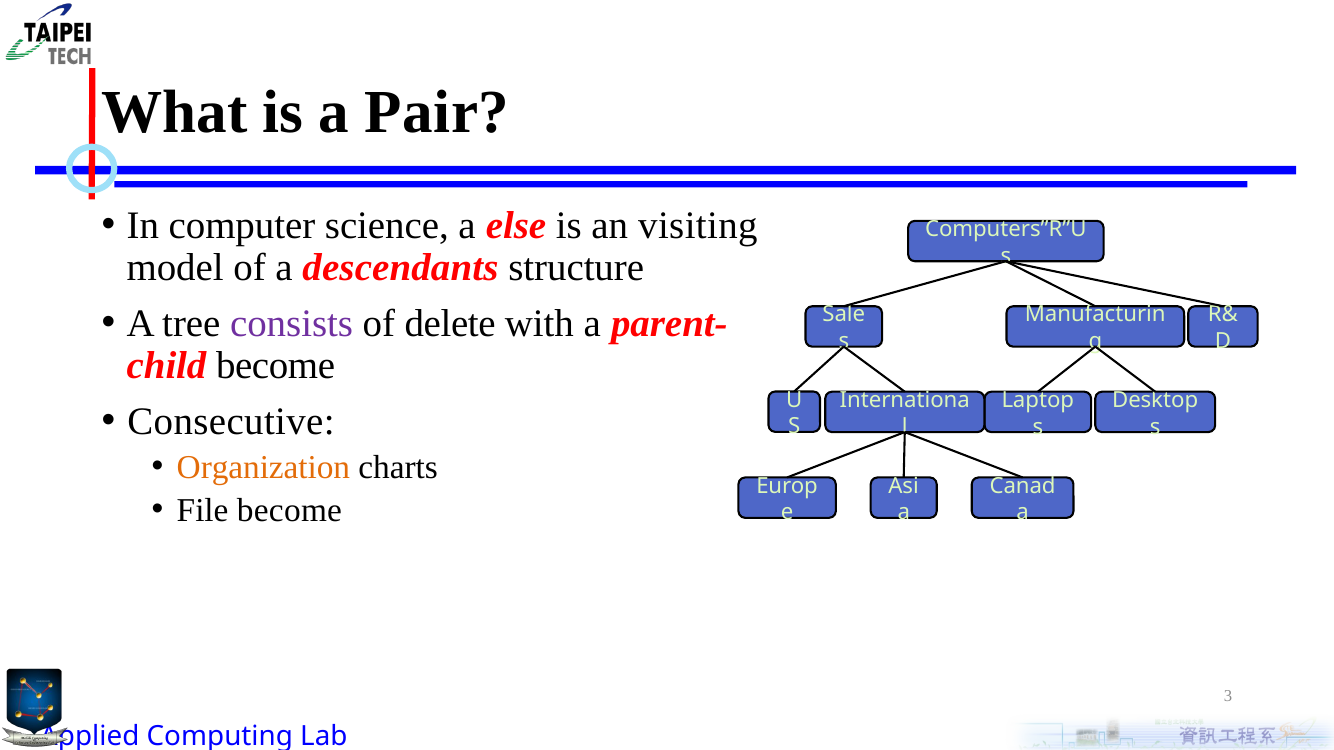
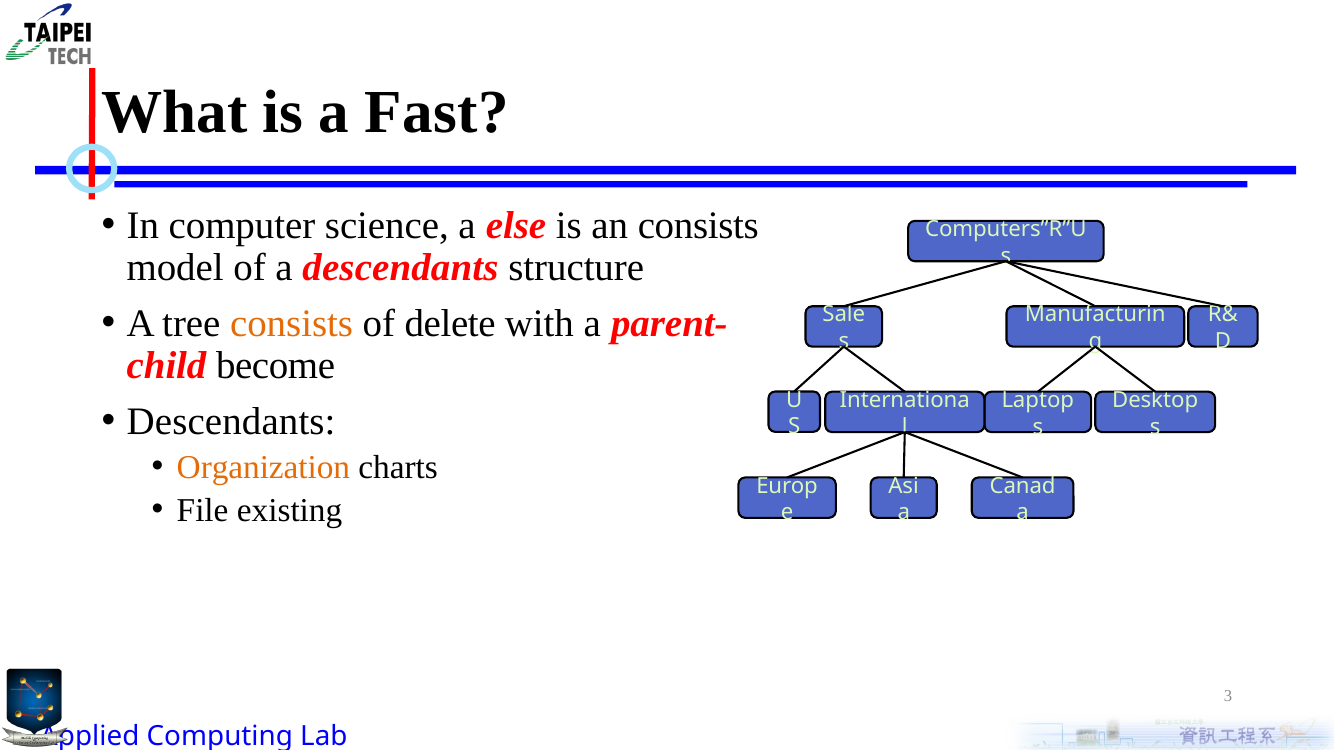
Pair: Pair -> Fast
an visiting: visiting -> consists
consists at (292, 324) colour: purple -> orange
Consecutive at (231, 421): Consecutive -> Descendants
File become: become -> existing
